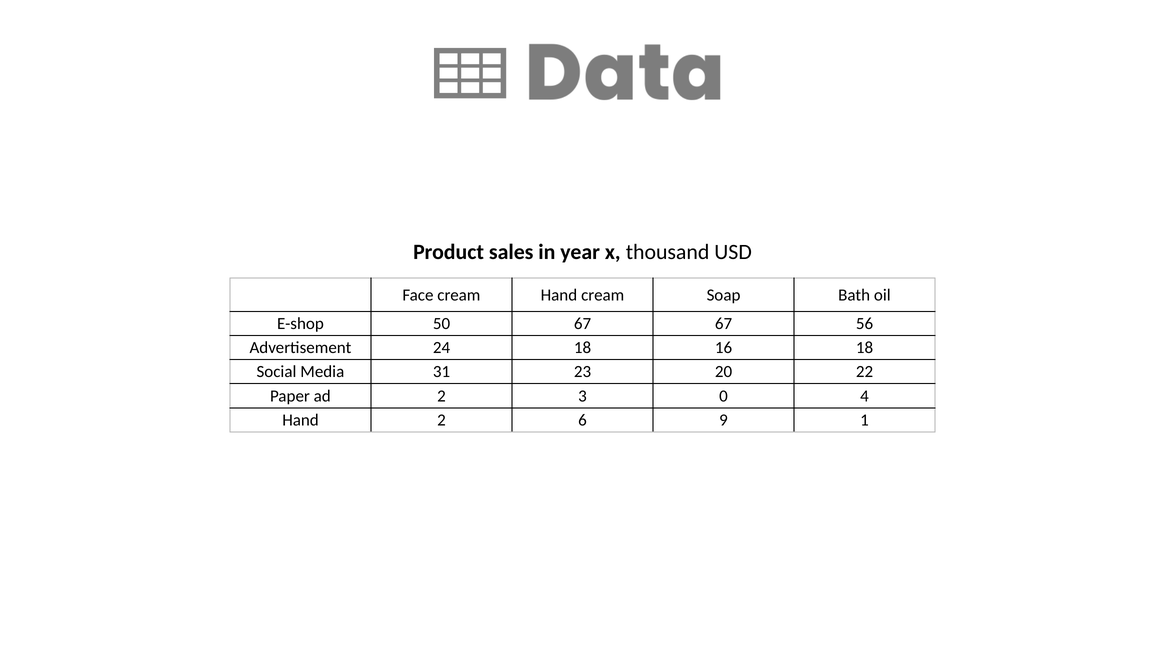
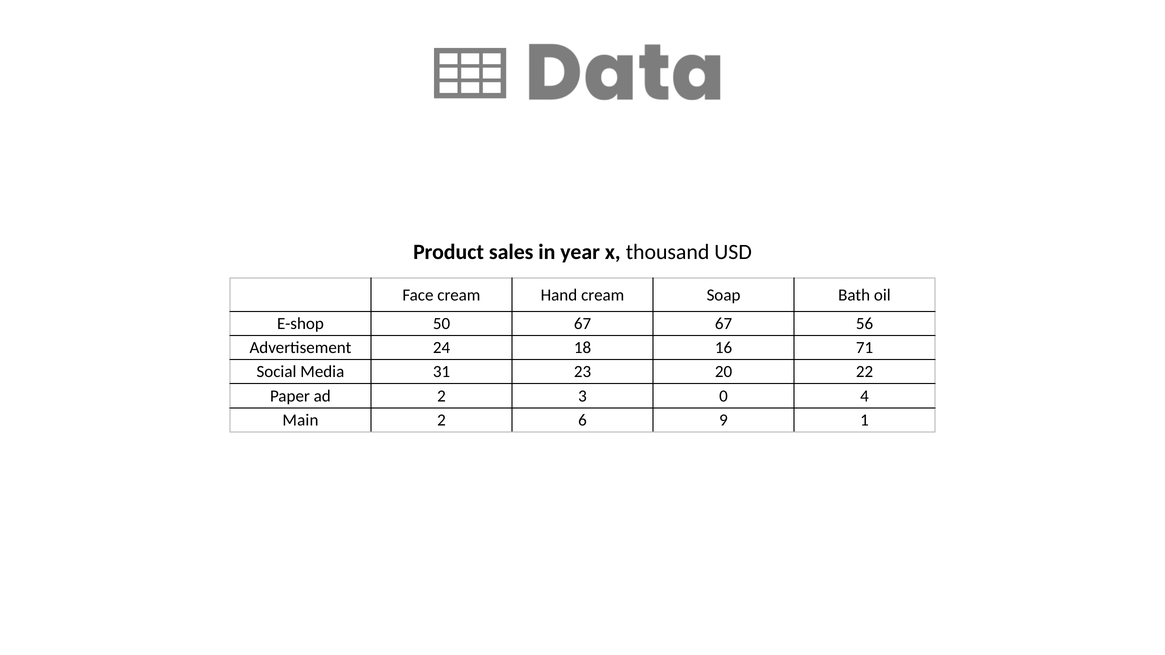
16 18: 18 -> 71
Hand at (301, 420): Hand -> Main
